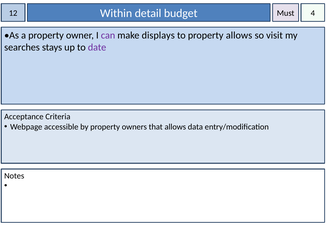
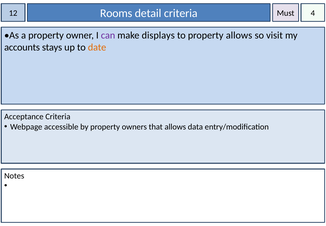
Within: Within -> Rooms
detail budget: budget -> criteria
searches: searches -> accounts
date colour: purple -> orange
